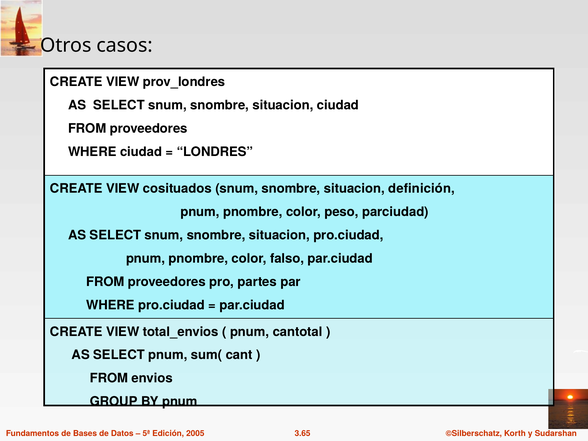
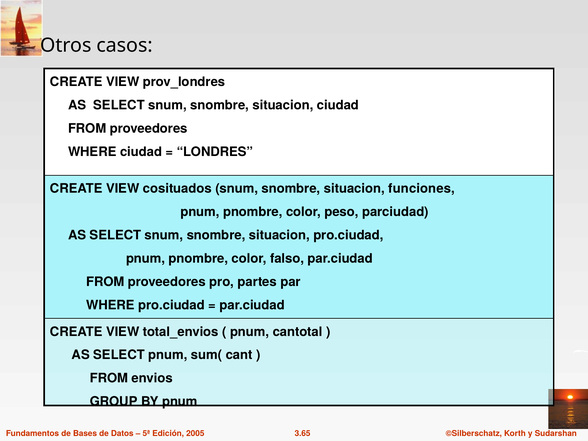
definición: definición -> funciones
